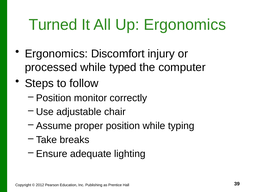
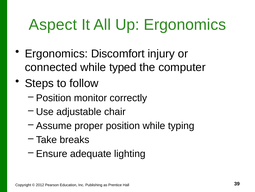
Turned: Turned -> Aspect
processed: processed -> connected
